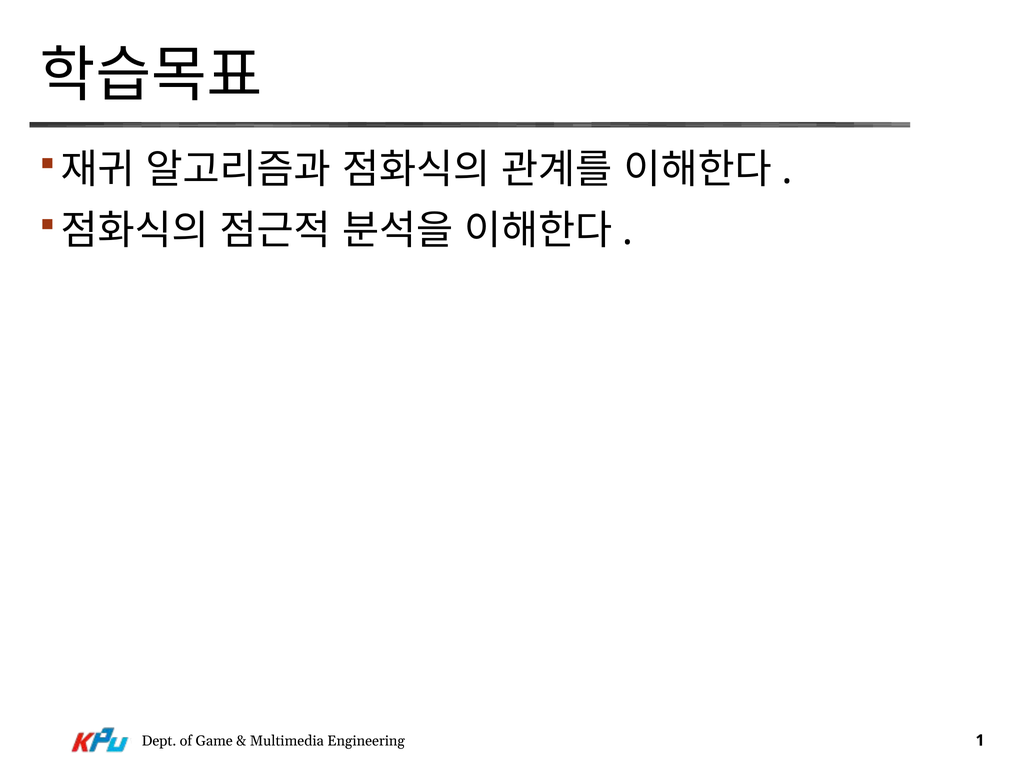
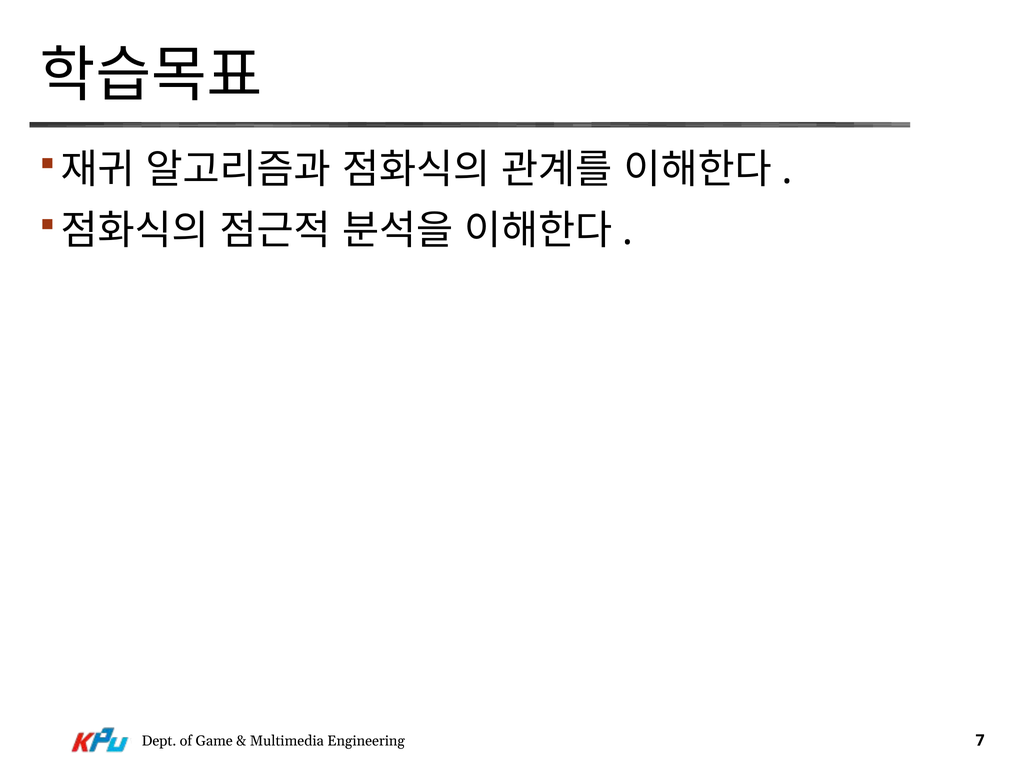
1: 1 -> 7
